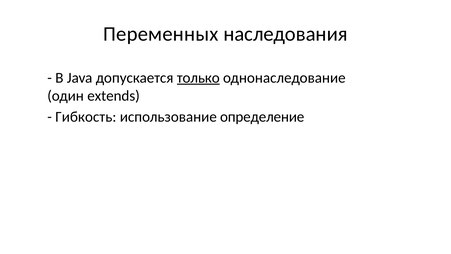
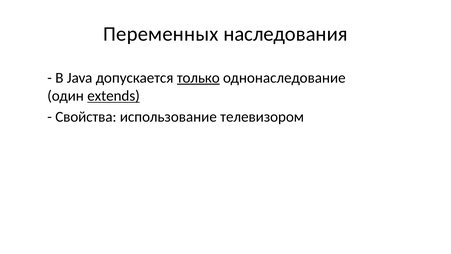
extends underline: none -> present
Гибкость: Гибкость -> Свойства
определение: определение -> телевизором
